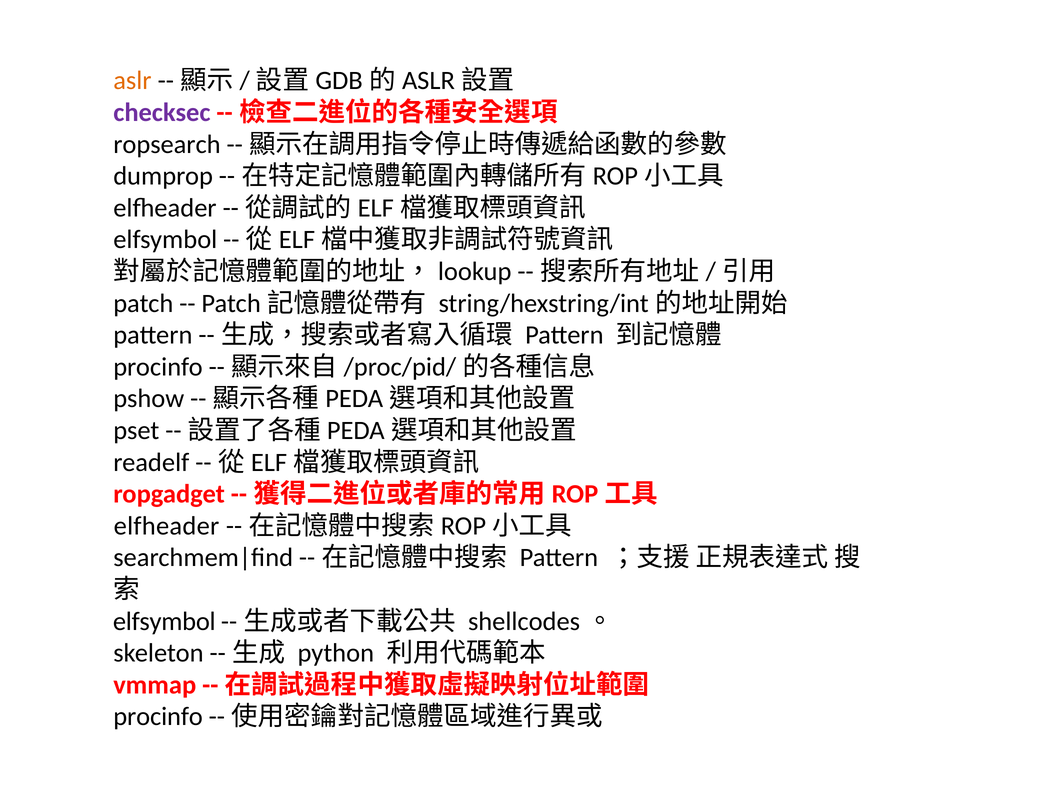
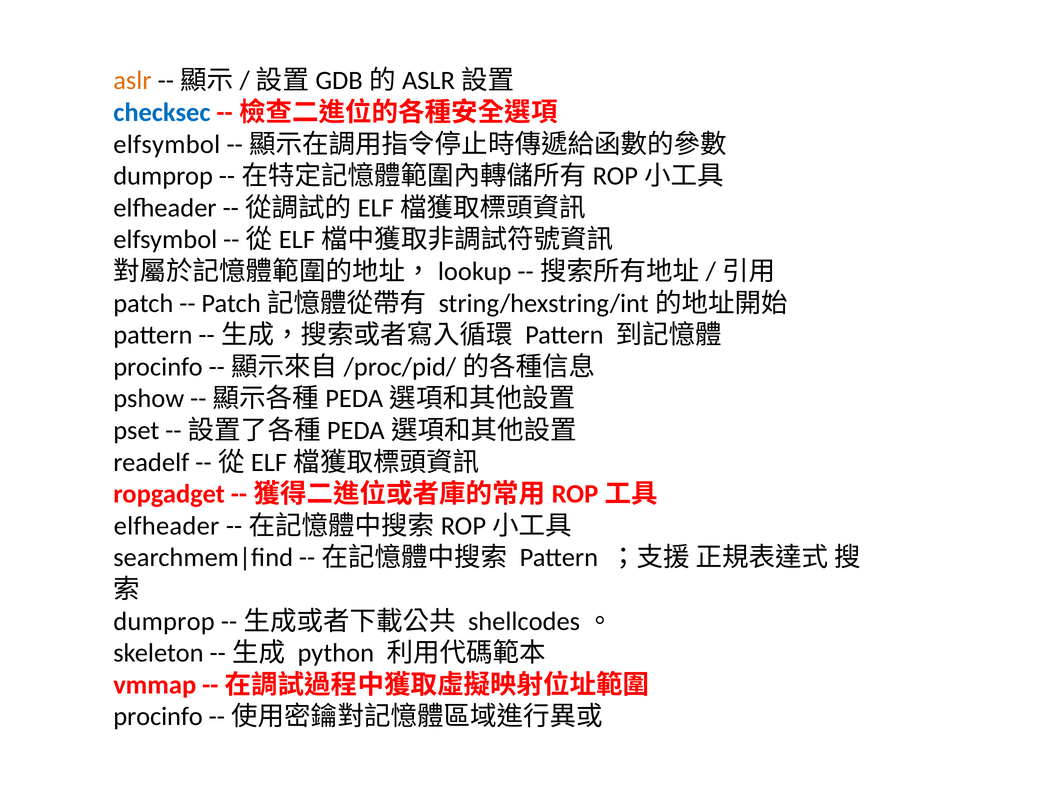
checksec colour: purple -> blue
ropsearch at (167, 144): ropsearch -> elfsymbol
elfsymbol at (164, 622): elfsymbol -> dumprop
